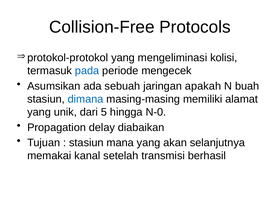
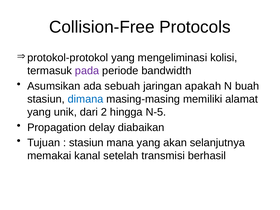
pada colour: blue -> purple
mengecek: mengecek -> bandwidth
5: 5 -> 2
N-0: N-0 -> N-5
